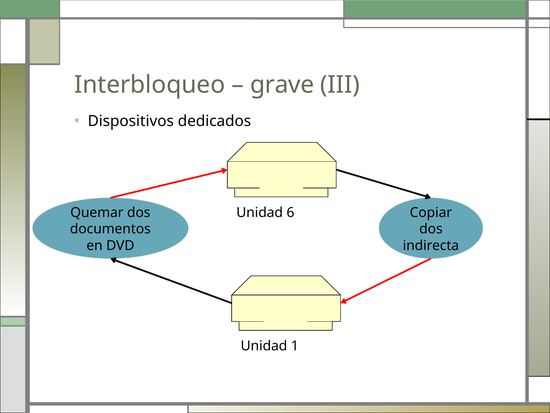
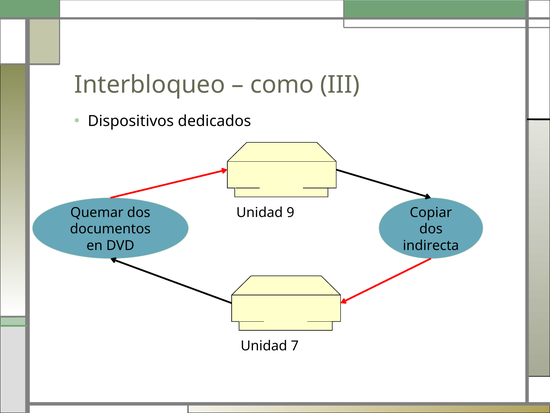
grave: grave -> como
6: 6 -> 9
1: 1 -> 7
